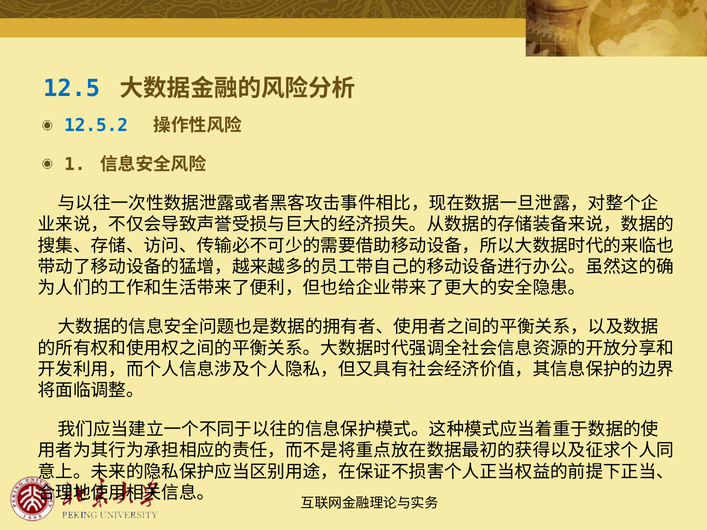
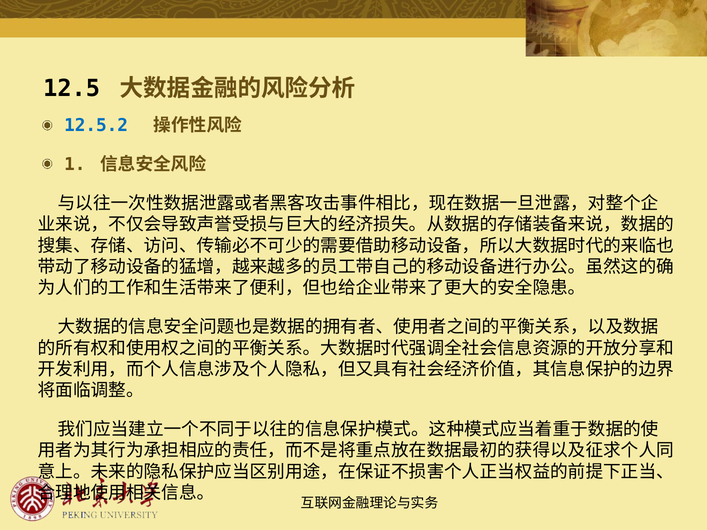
12.5 colour: blue -> black
